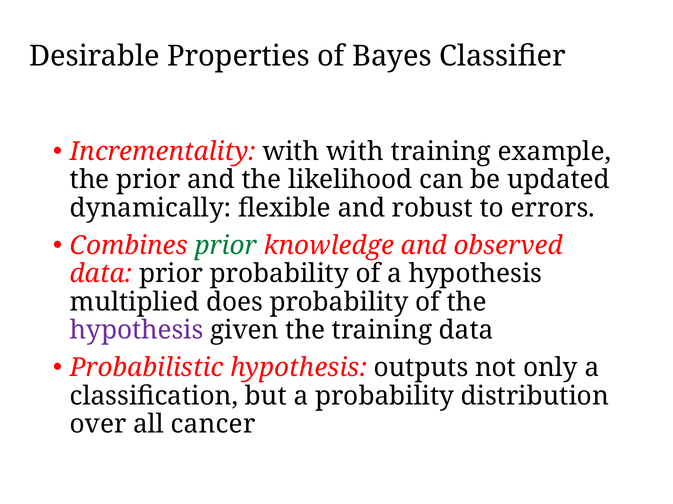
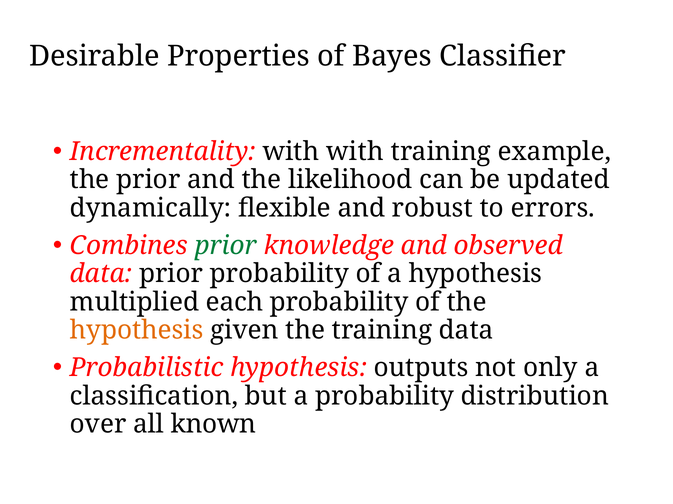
does: does -> each
hypothesis at (137, 331) colour: purple -> orange
cancer: cancer -> known
